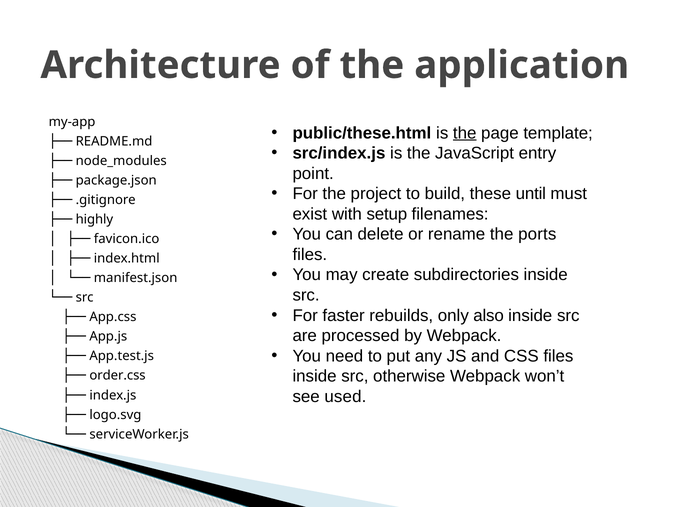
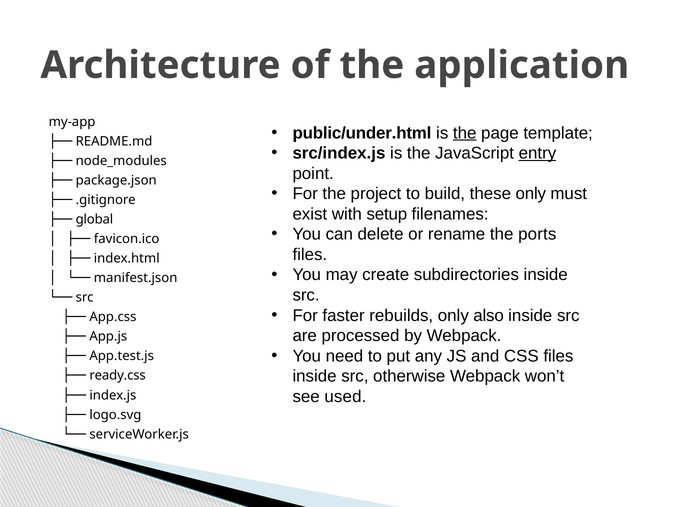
public/these.html: public/these.html -> public/under.html
entry underline: none -> present
these until: until -> only
highly: highly -> global
order.css: order.css -> ready.css
